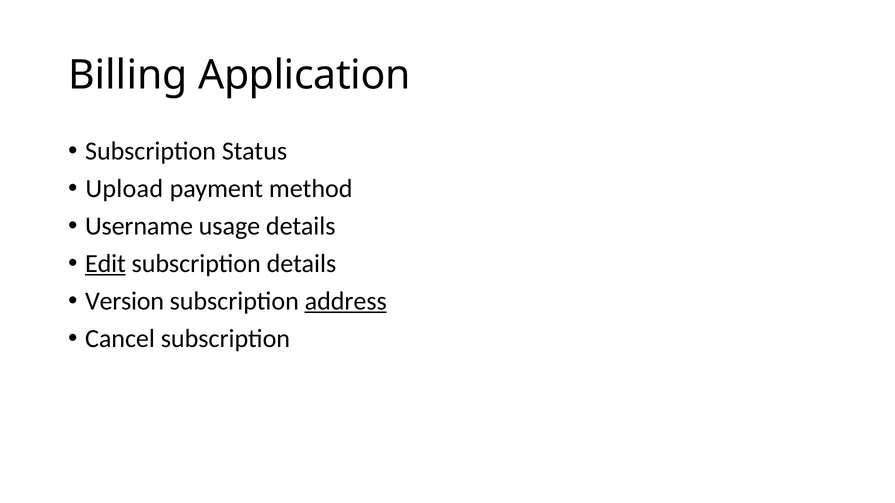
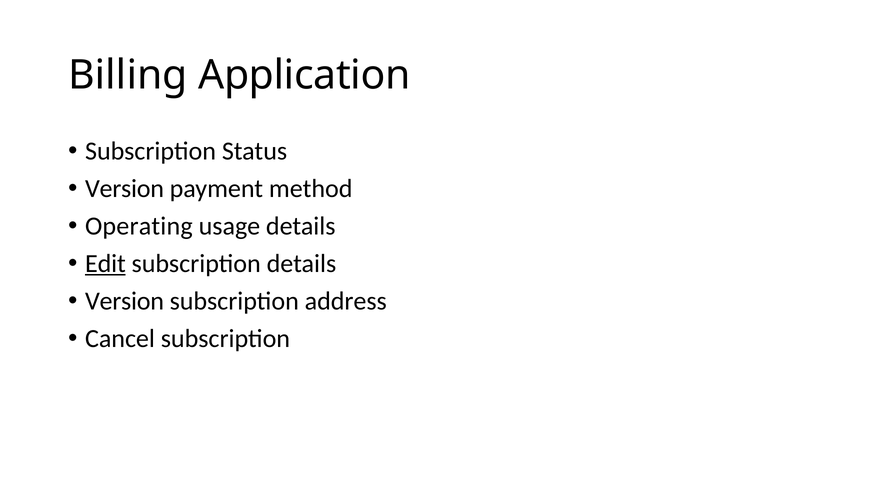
Upload at (124, 189): Upload -> Version
Username: Username -> Operating
address underline: present -> none
